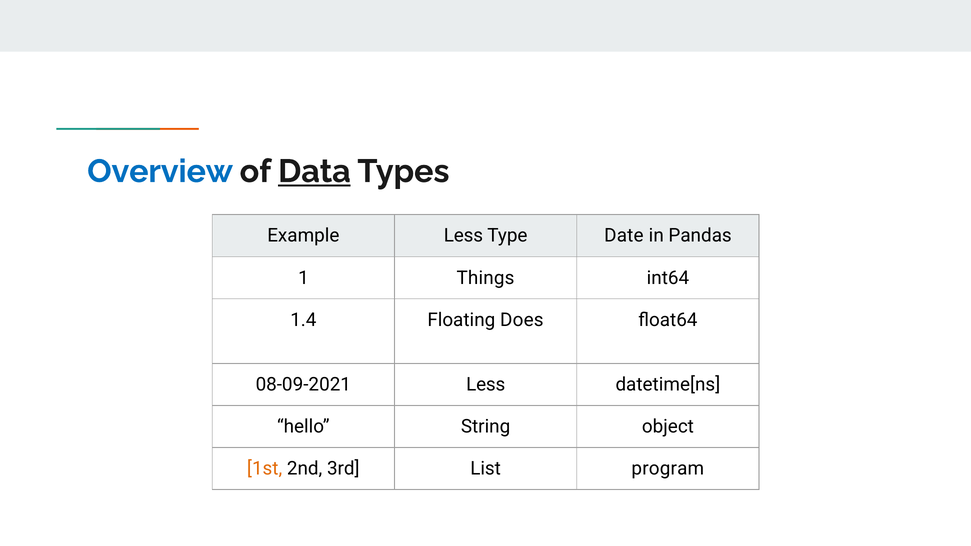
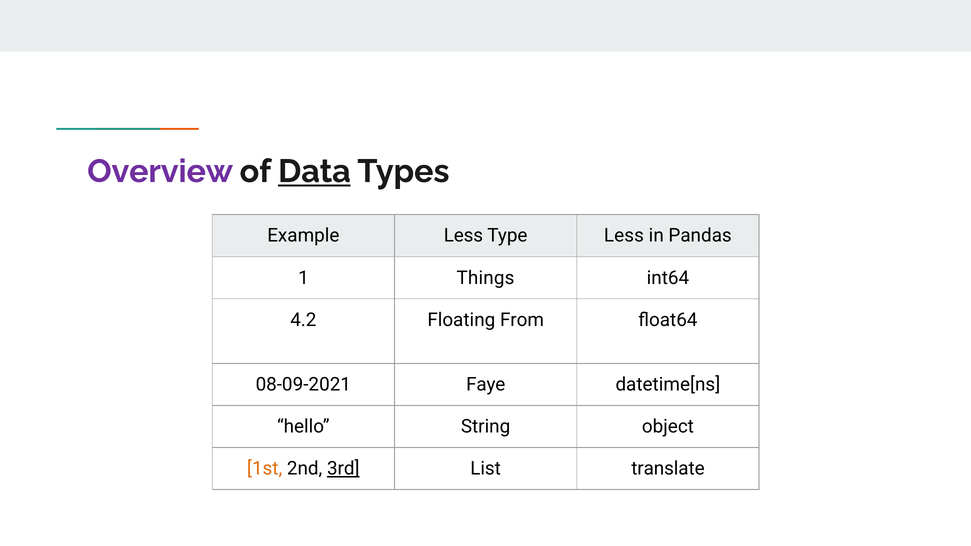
Overview colour: blue -> purple
Type Date: Date -> Less
1.4: 1.4 -> 4.2
Does: Does -> From
08-09-2021 Less: Less -> Faye
3rd underline: none -> present
program: program -> translate
